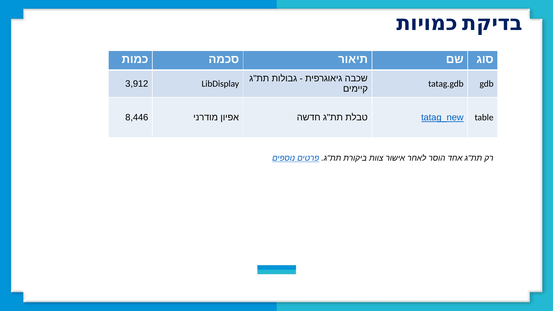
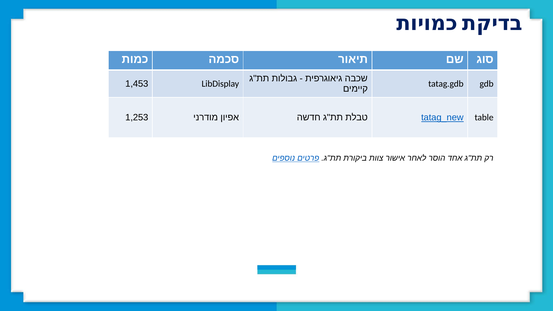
3,912: 3,912 -> 1,453
8,446: 8,446 -> 1,253
